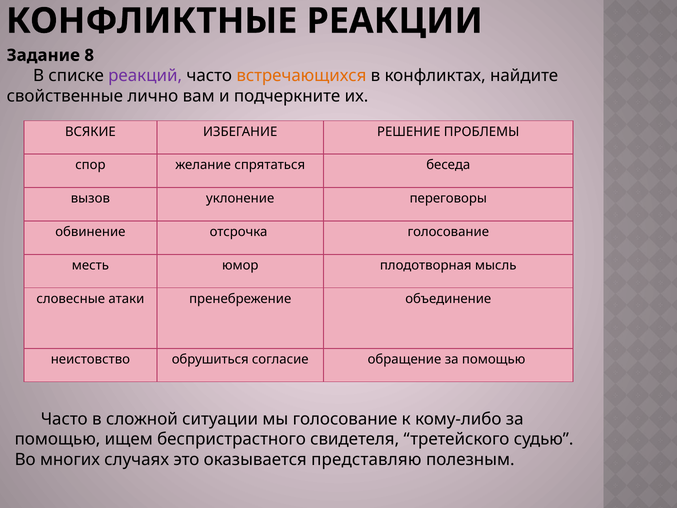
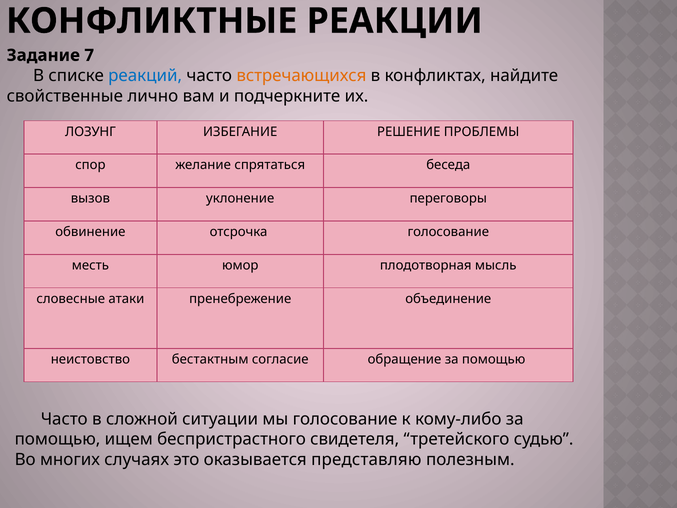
8: 8 -> 7
реакций colour: purple -> blue
ВСЯКИЕ: ВСЯКИЕ -> ЛОЗУНГ
обрушиться: обрушиться -> бестактным
